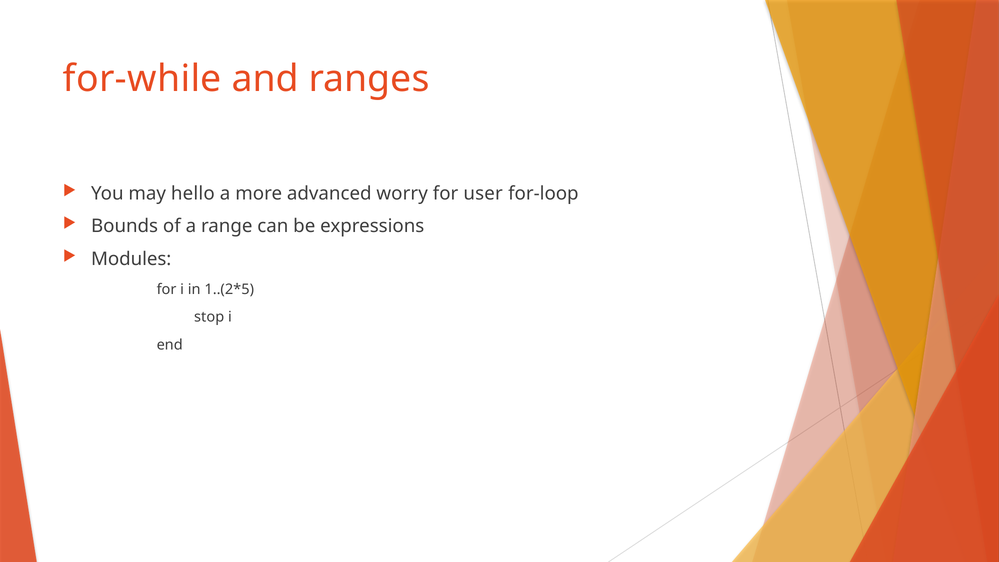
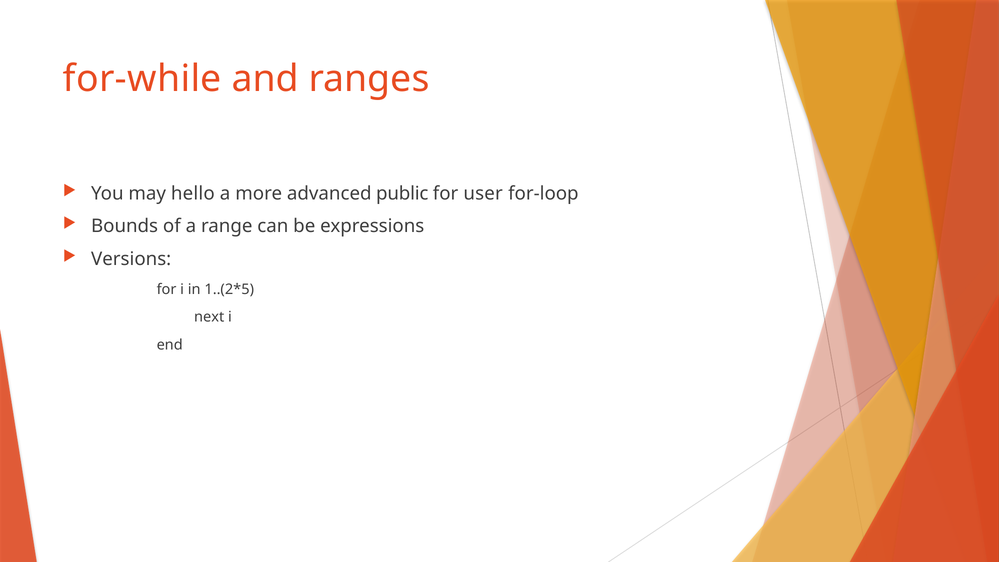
worry: worry -> public
Modules: Modules -> Versions
stop: stop -> next
